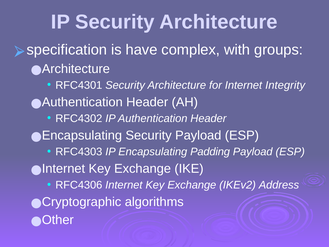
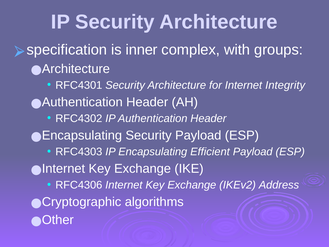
have: have -> inner
Padding: Padding -> Efficient
